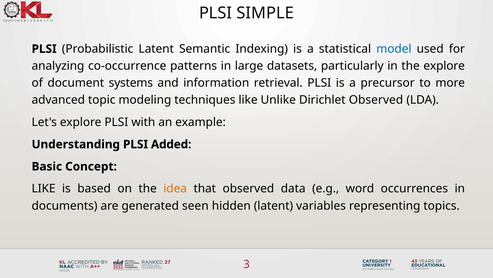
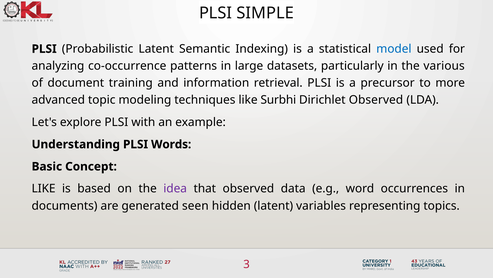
the explore: explore -> various
systems: systems -> training
Unlike: Unlike -> Surbhi
Added: Added -> Words
idea colour: orange -> purple
